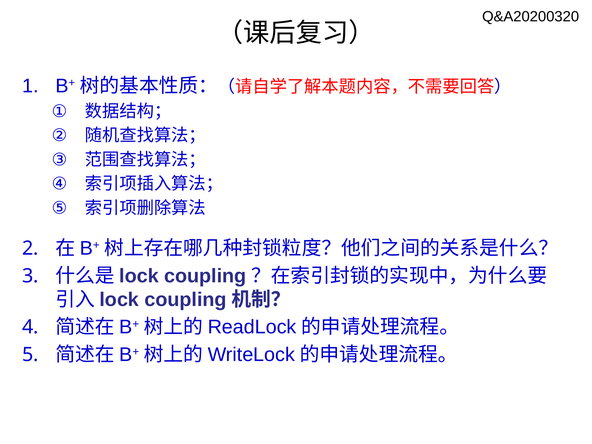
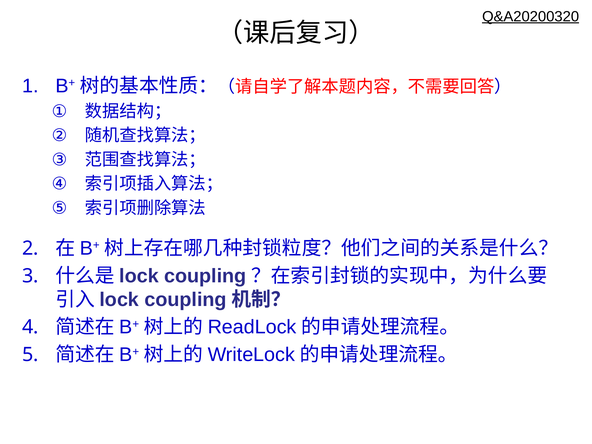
Q&A20200320 underline: none -> present
